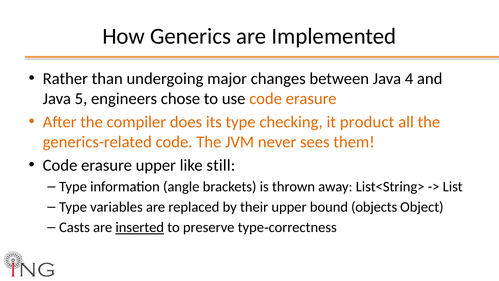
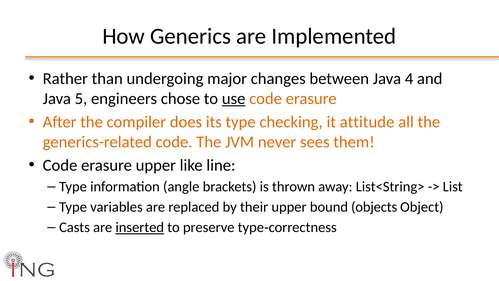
use underline: none -> present
product: product -> attitude
still: still -> line
